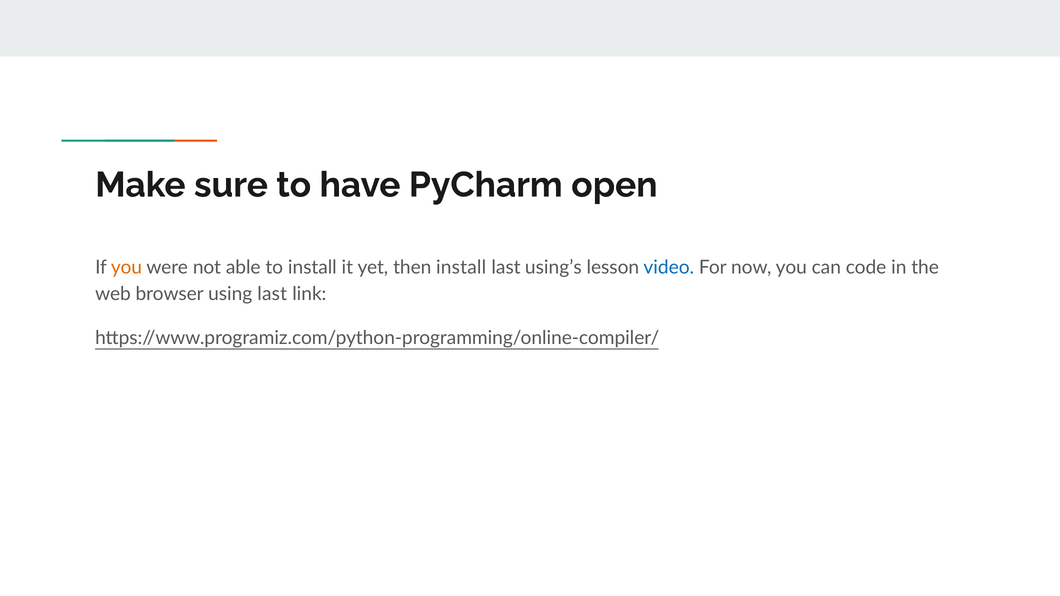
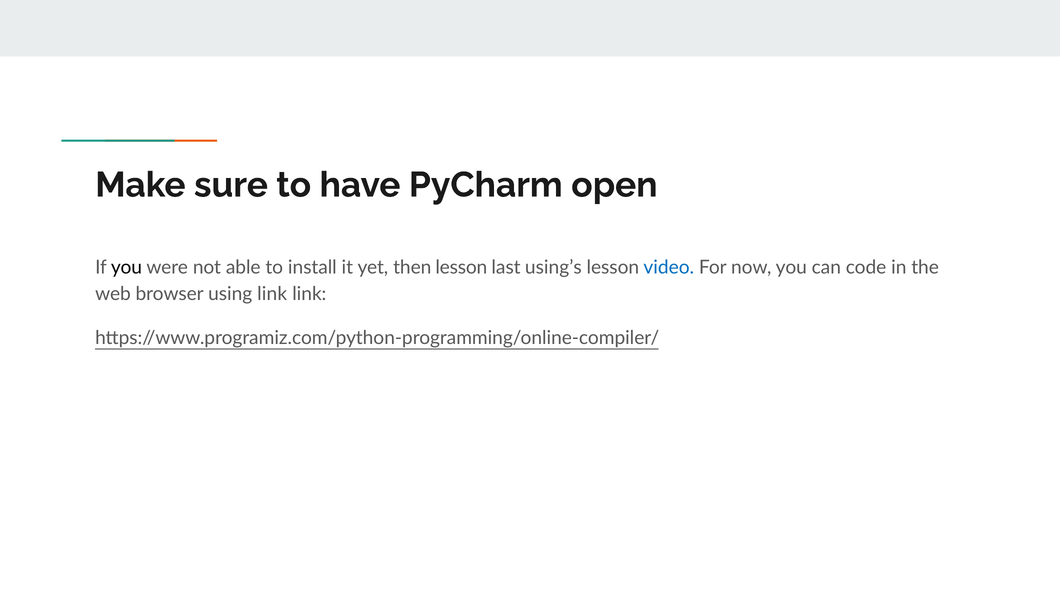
you at (126, 268) colour: orange -> black
then install: install -> lesson
using last: last -> link
